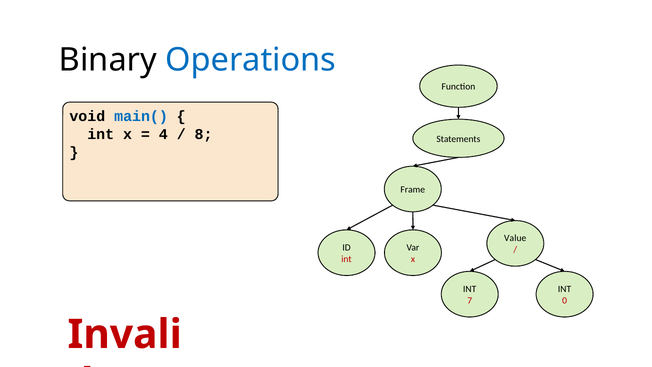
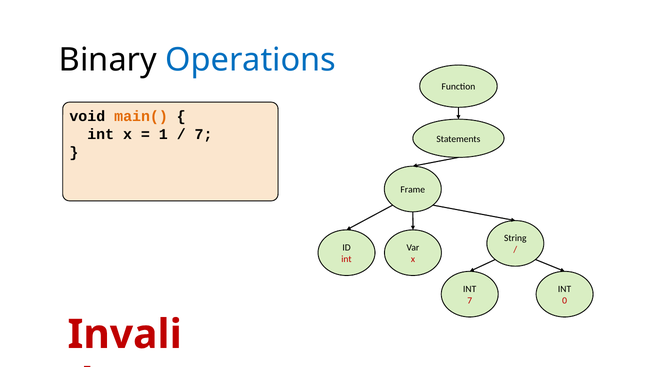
main( colour: blue -> orange
4: 4 -> 1
8 at (204, 134): 8 -> 7
Value: Value -> String
